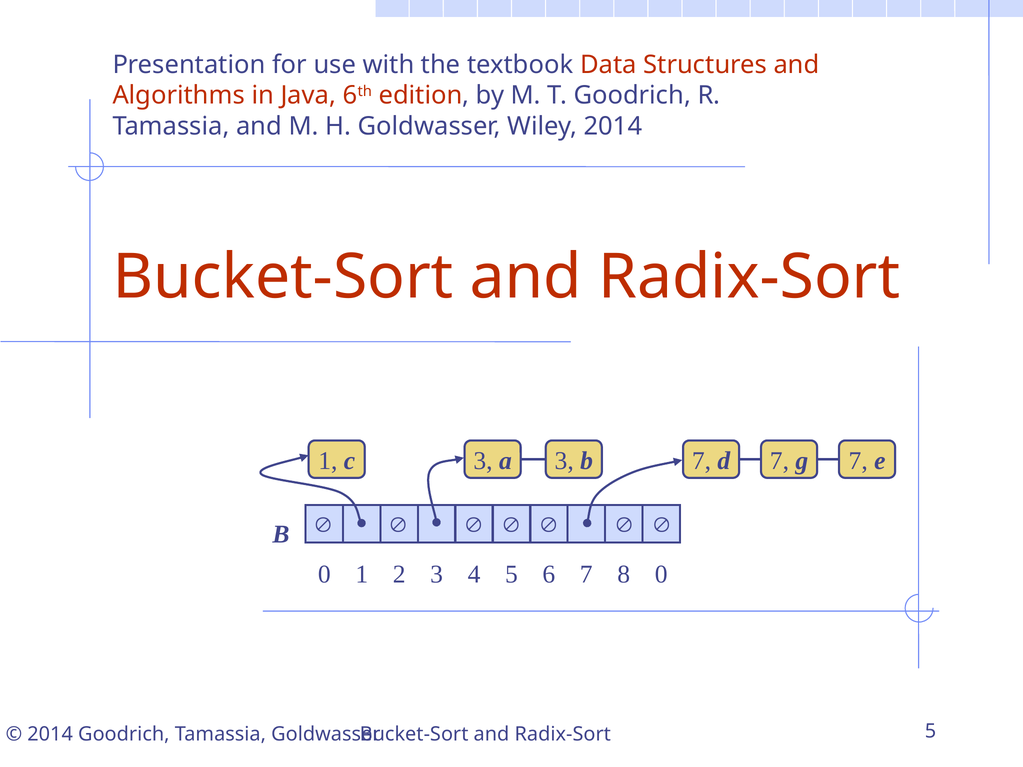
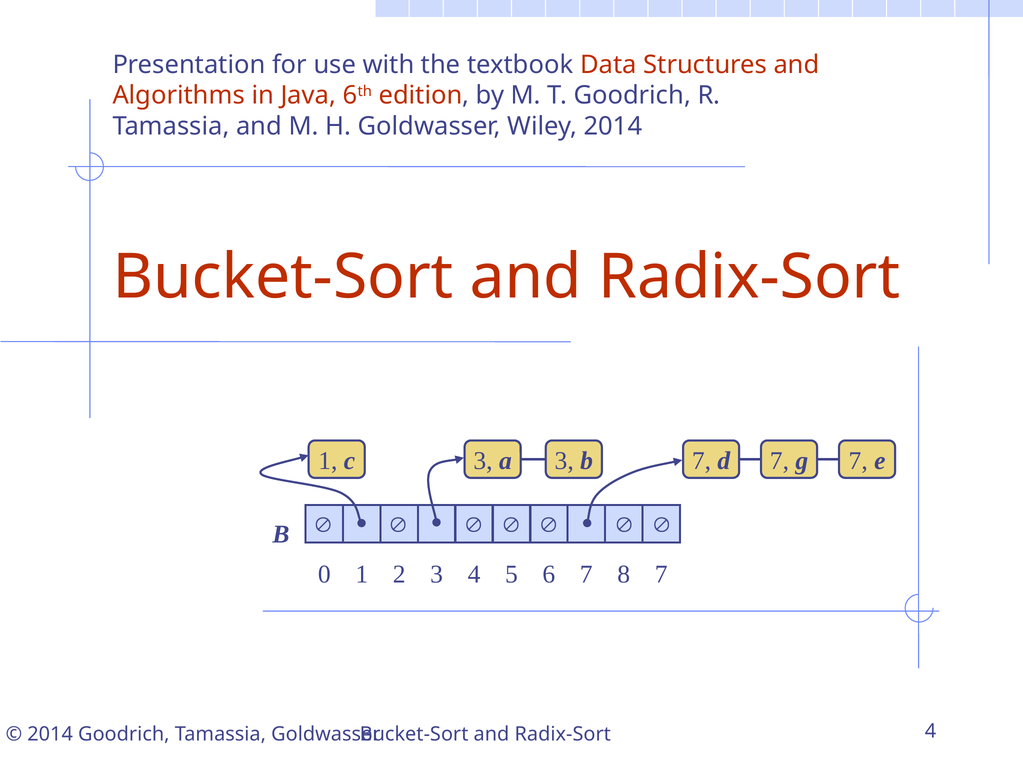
8 0: 0 -> 7
Radix-Sort 5: 5 -> 4
